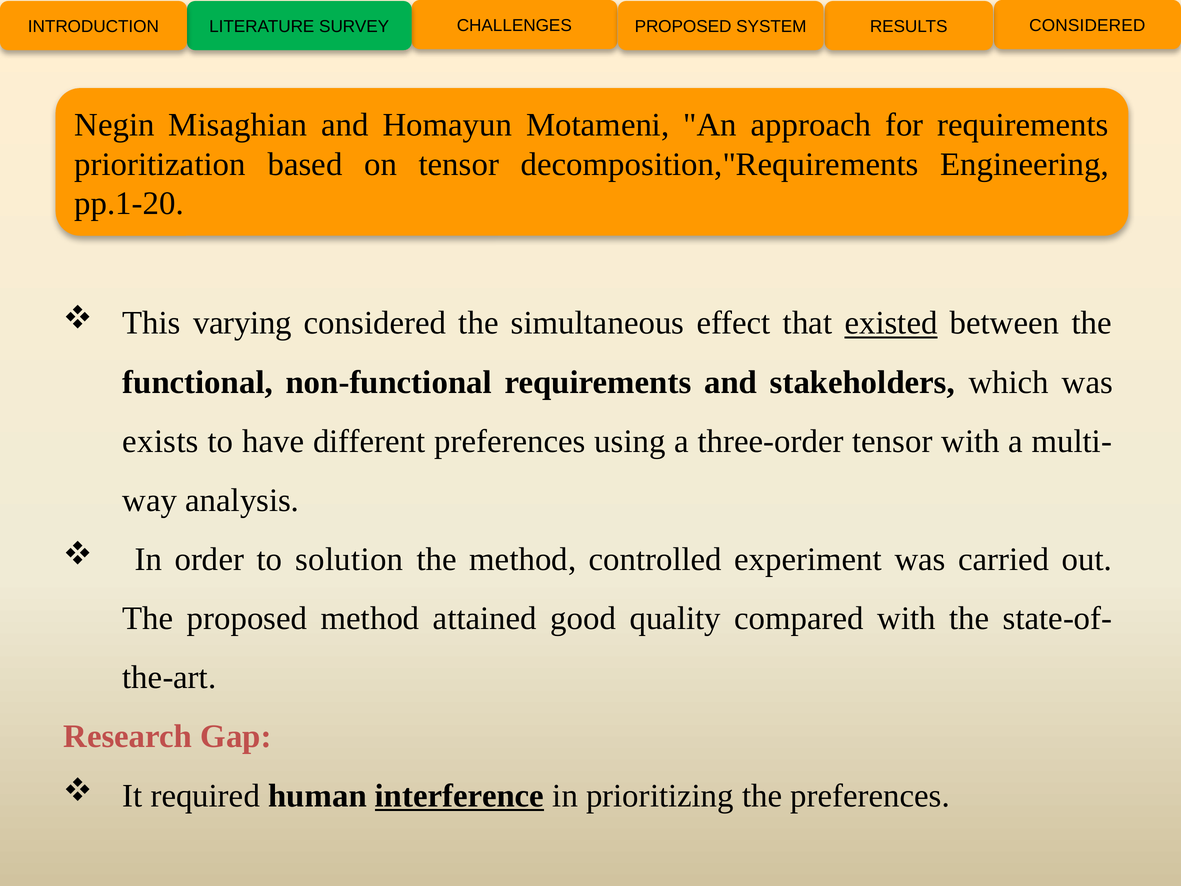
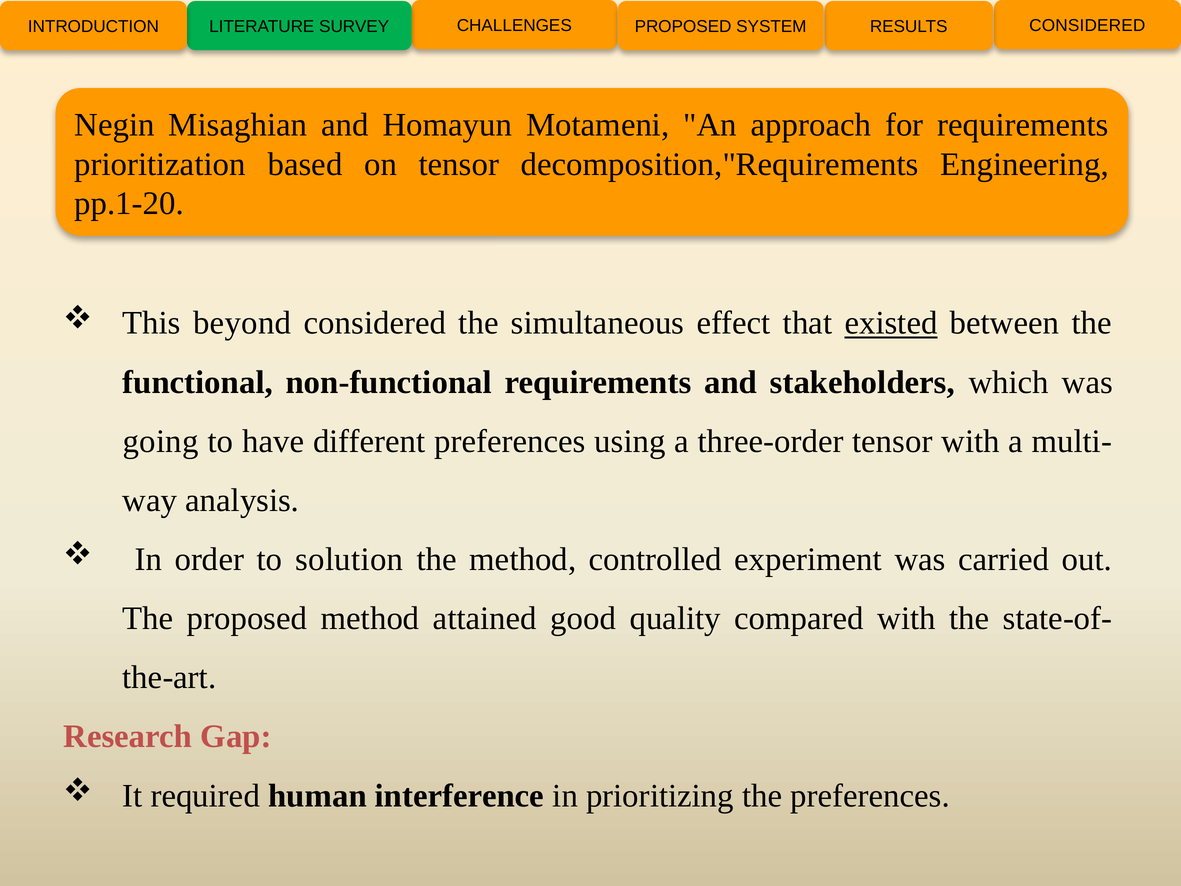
varying: varying -> beyond
exists: exists -> going
interference underline: present -> none
